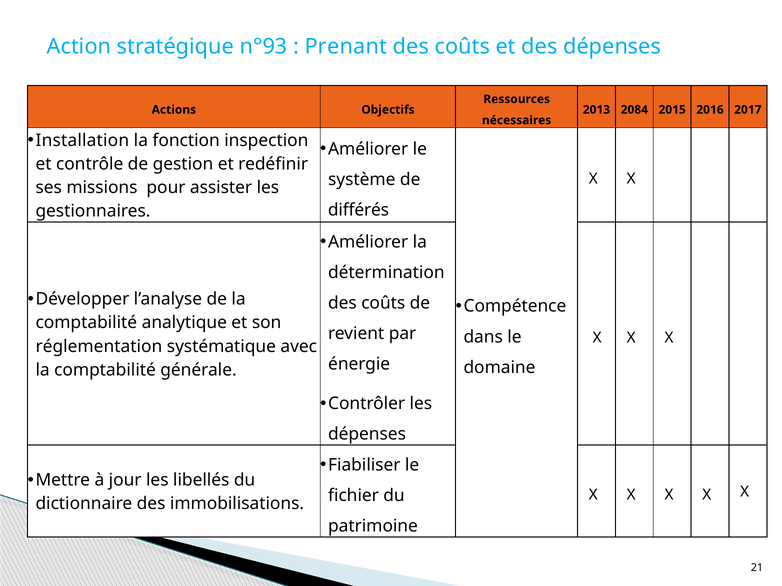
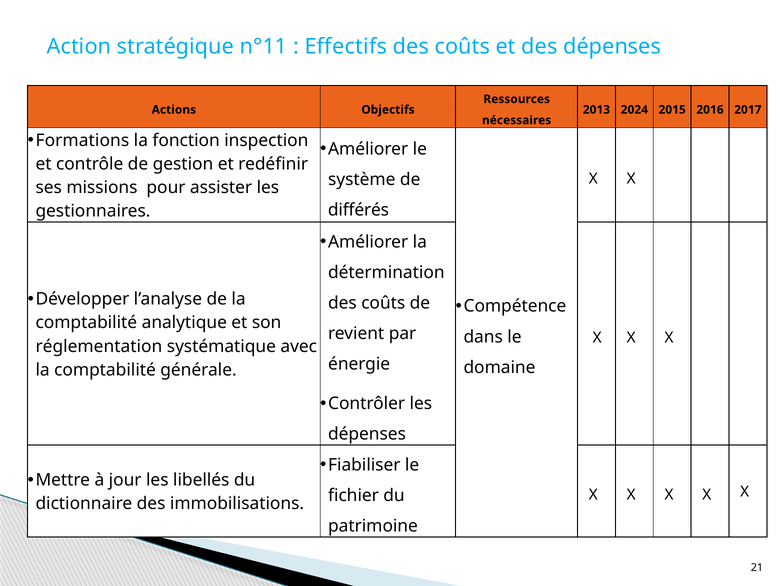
n°93: n°93 -> n°11
Prenant: Prenant -> Effectifs
2084: 2084 -> 2024
Installation: Installation -> Formations
